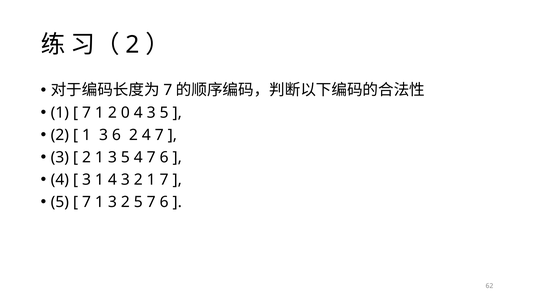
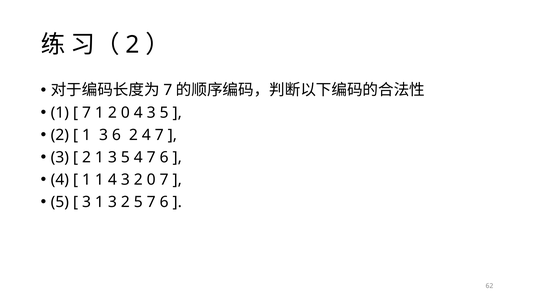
3 at (87, 180): 3 -> 1
3 2 1: 1 -> 0
7 at (87, 202): 7 -> 3
